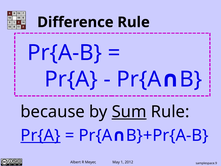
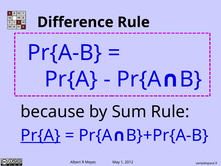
Sum underline: present -> none
